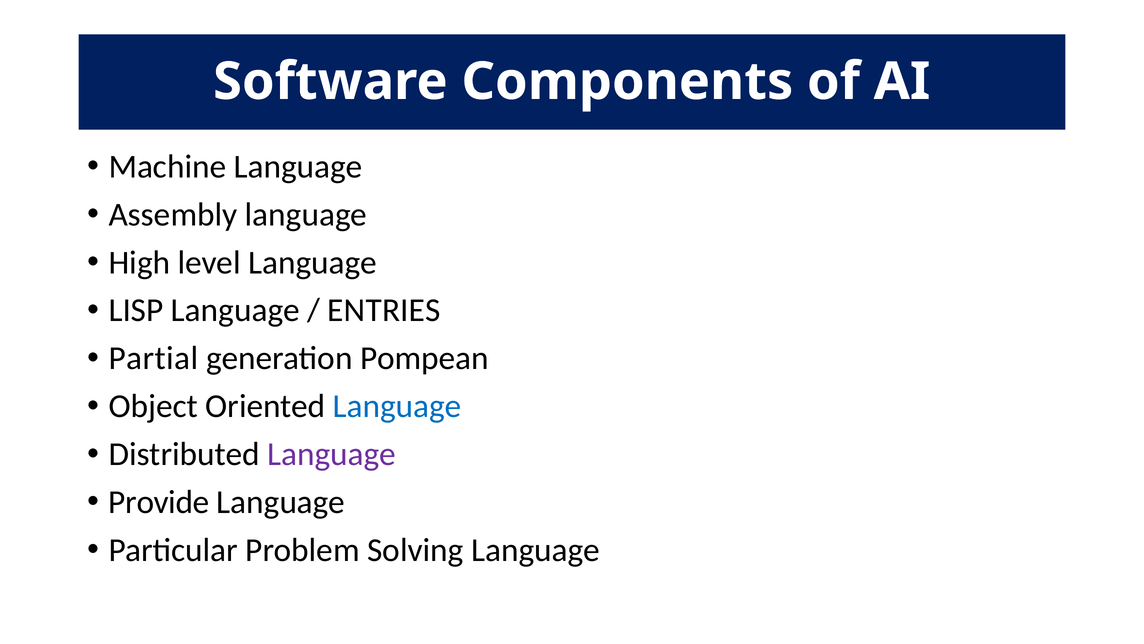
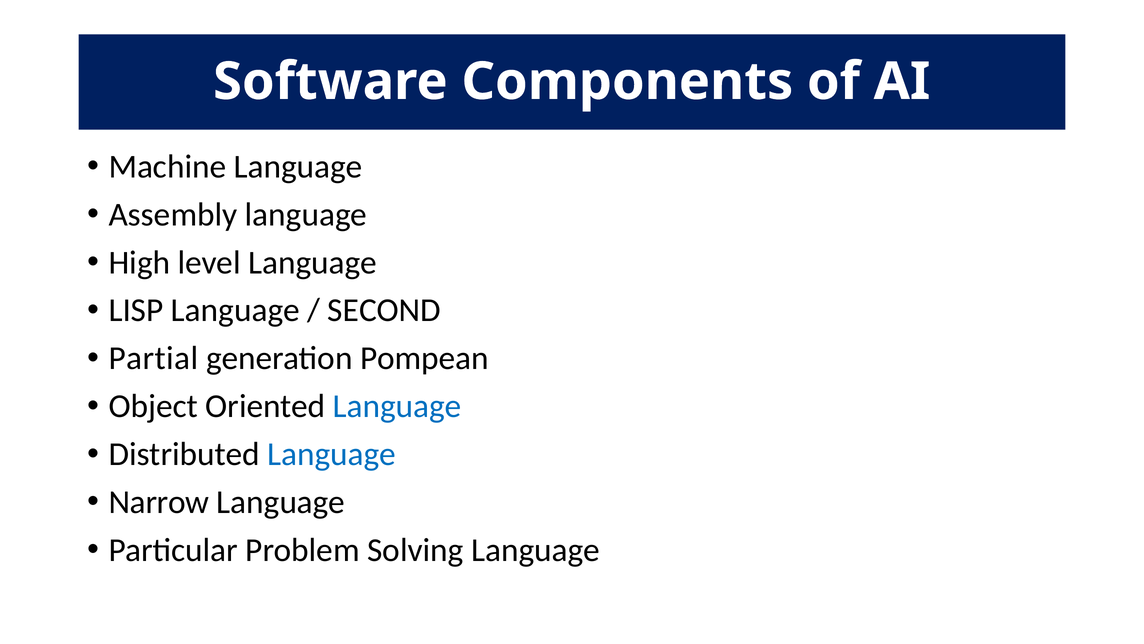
ENTRIES: ENTRIES -> SECOND
Language at (331, 454) colour: purple -> blue
Provide: Provide -> Narrow
